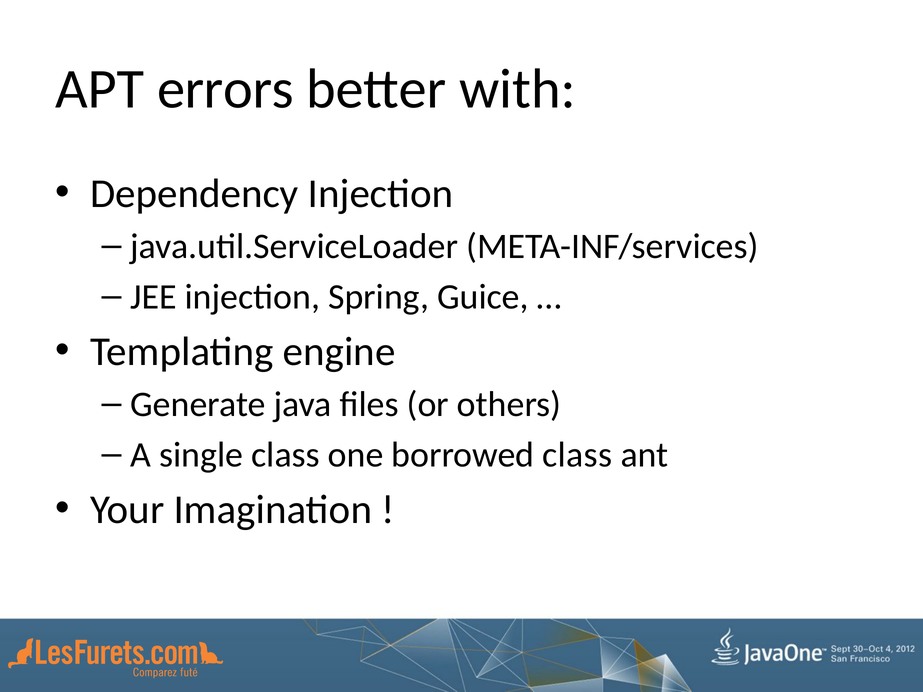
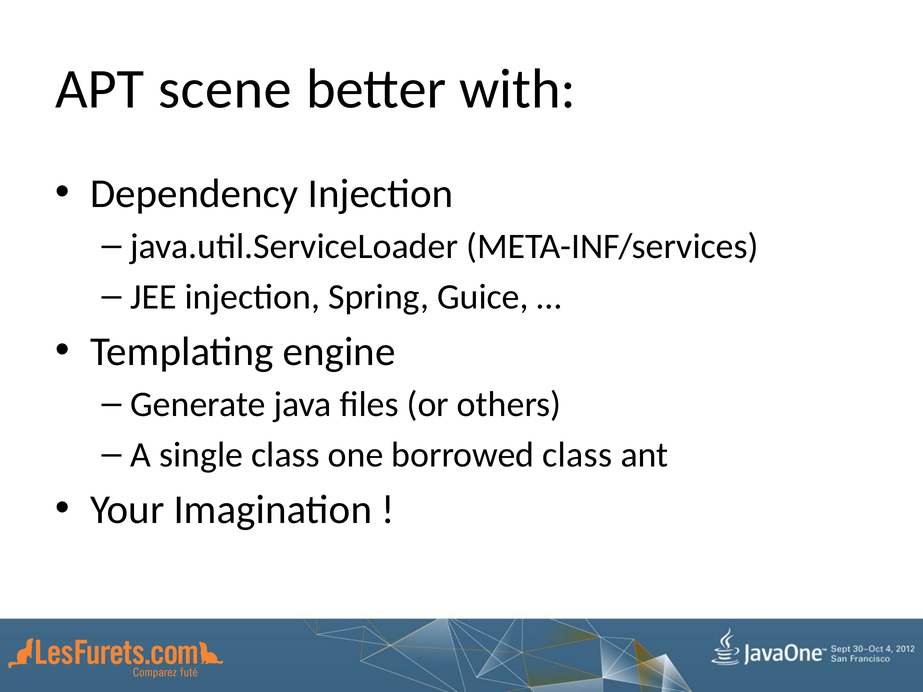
errors: errors -> scene
